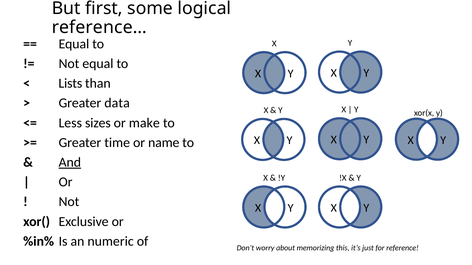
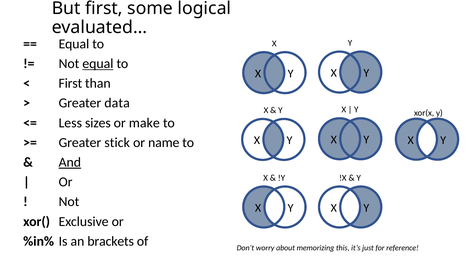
reference…: reference… -> evaluated…
equal at (98, 64) underline: none -> present
Lists at (70, 84): Lists -> First
time: time -> stick
numeric: numeric -> brackets
